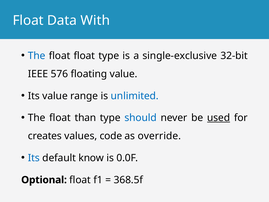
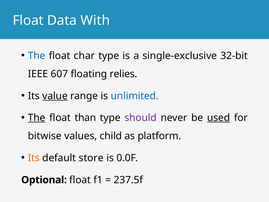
float float: float -> char
576: 576 -> 607
floating value: value -> relies
value at (55, 96) underline: none -> present
The at (37, 118) underline: none -> present
should colour: blue -> purple
creates: creates -> bitwise
code: code -> child
override: override -> platform
Its at (34, 158) colour: blue -> orange
know: know -> store
368.5f: 368.5f -> 237.5f
